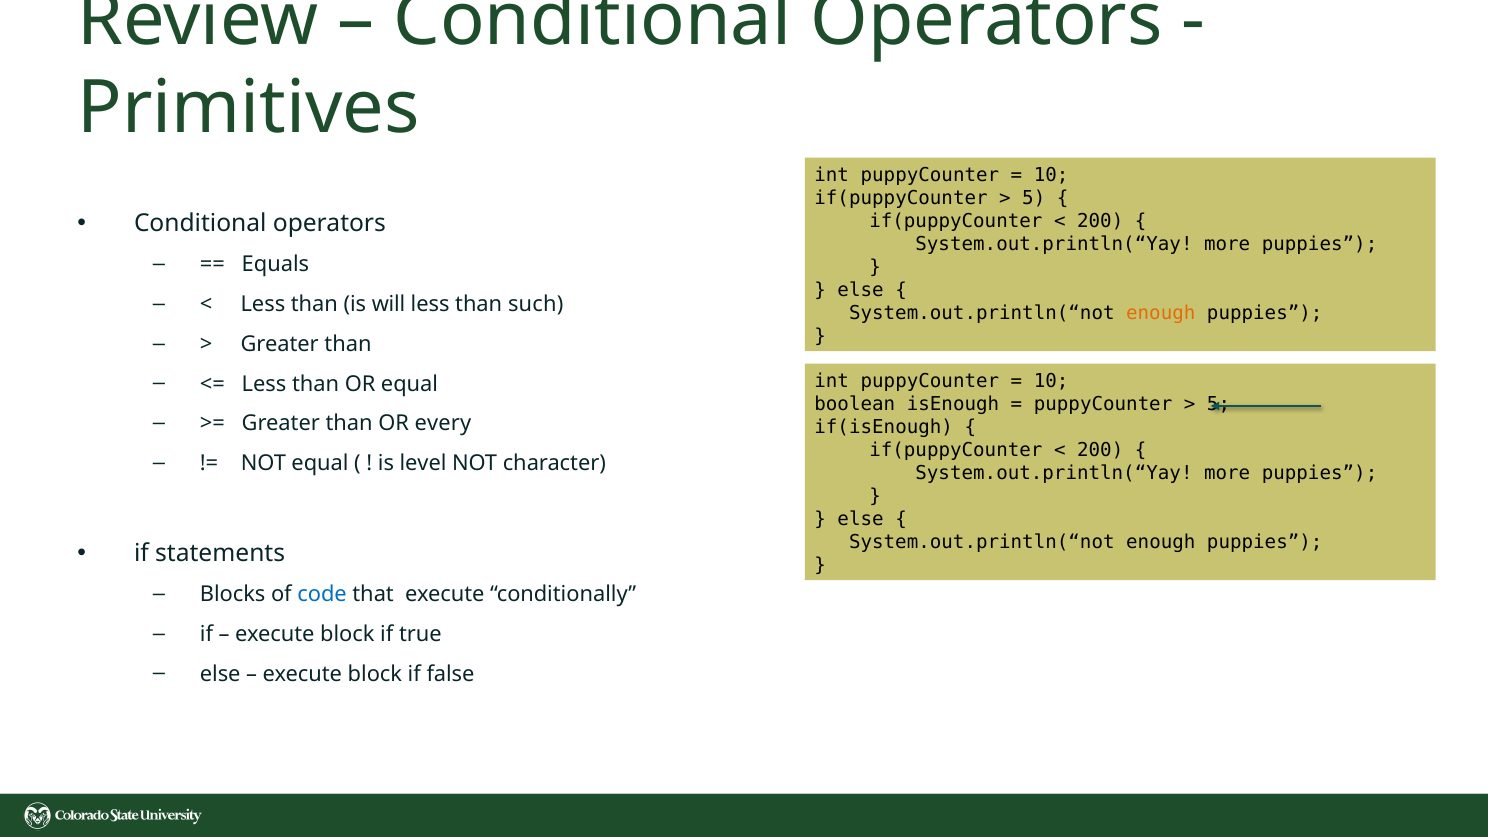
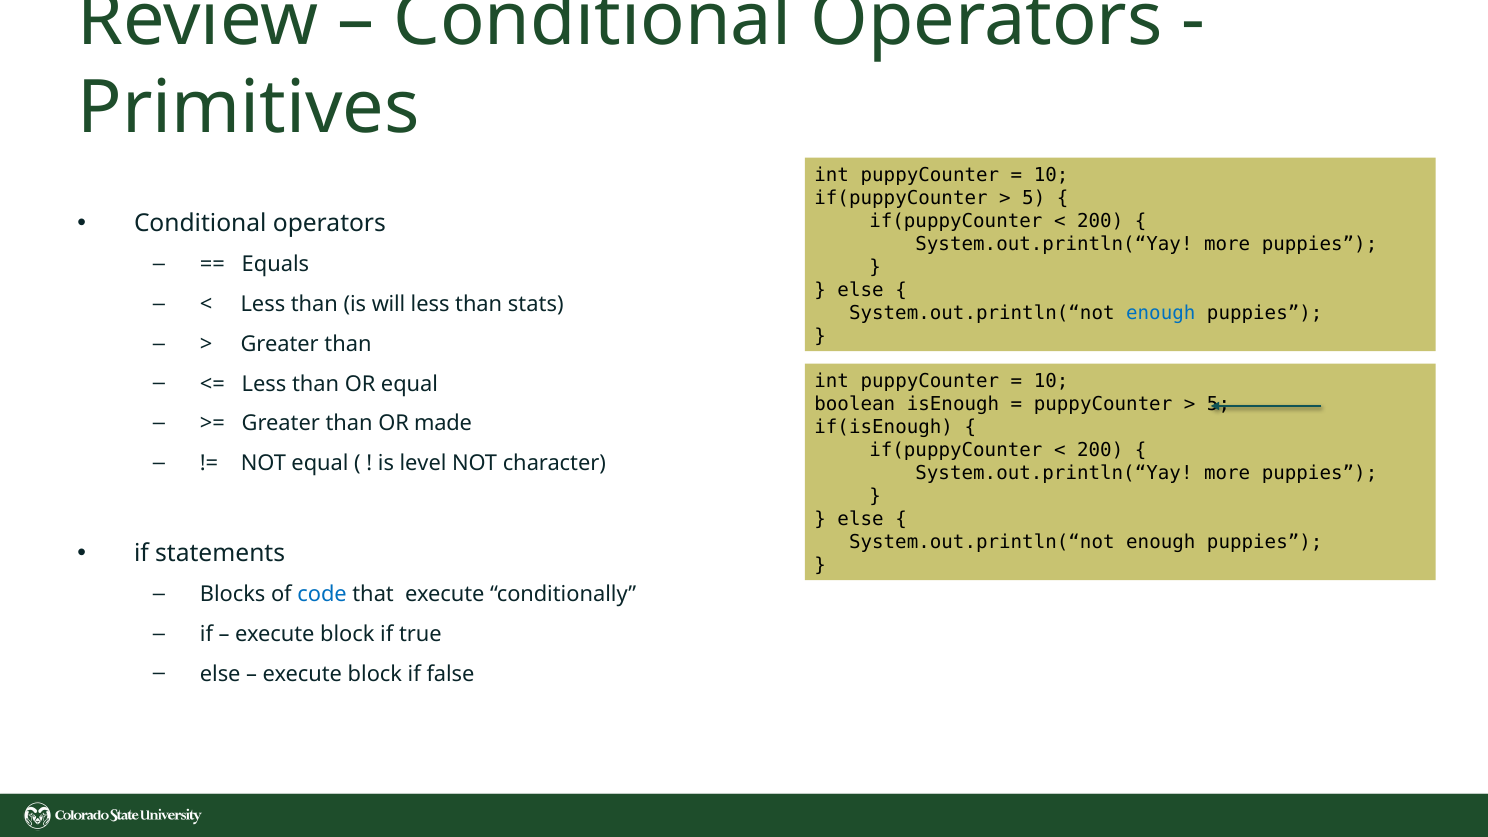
such: such -> stats
enough at (1161, 313) colour: orange -> blue
every: every -> made
